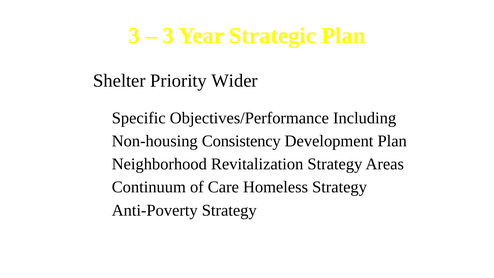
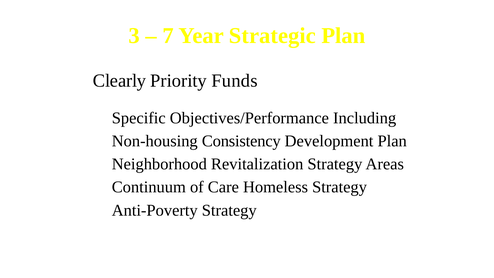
3 at (168, 36): 3 -> 7
Shelter: Shelter -> Clearly
Wider: Wider -> Funds
